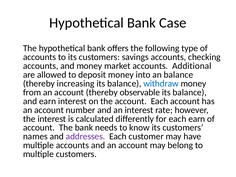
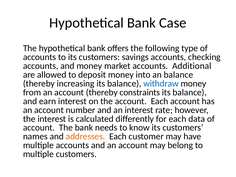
observable: observable -> constraints
each earn: earn -> data
addresses colour: purple -> orange
